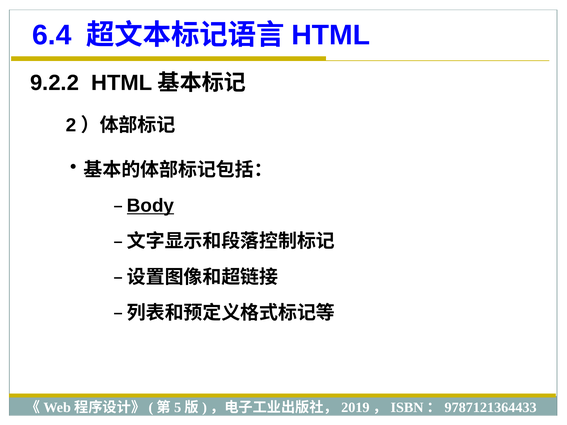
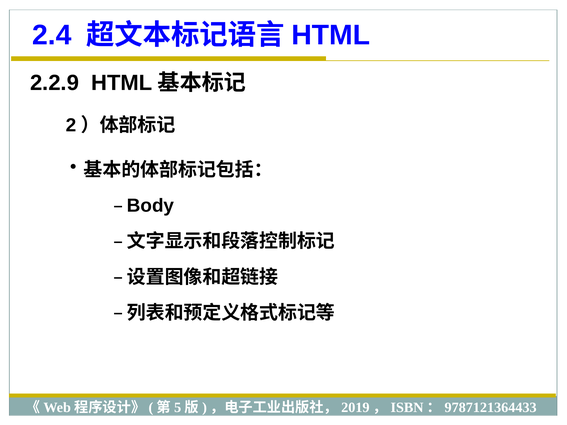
6.4: 6.4 -> 2.4
9.2.2: 9.2.2 -> 2.2.9
Body underline: present -> none
